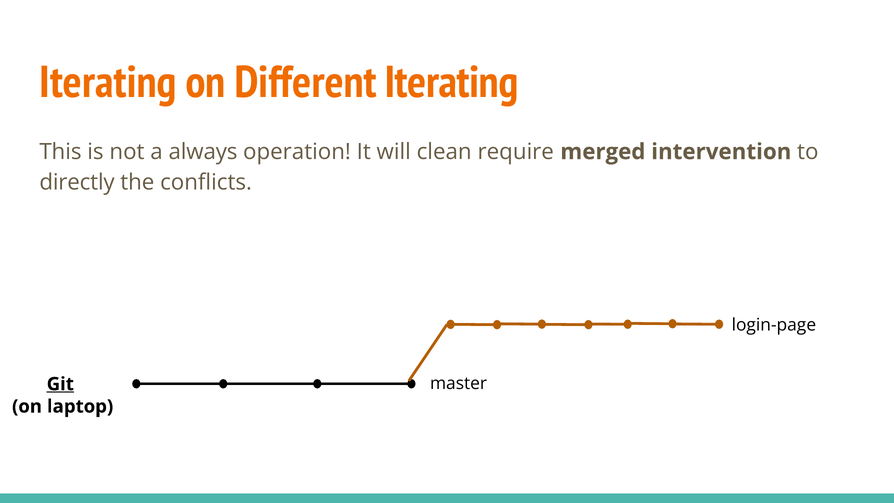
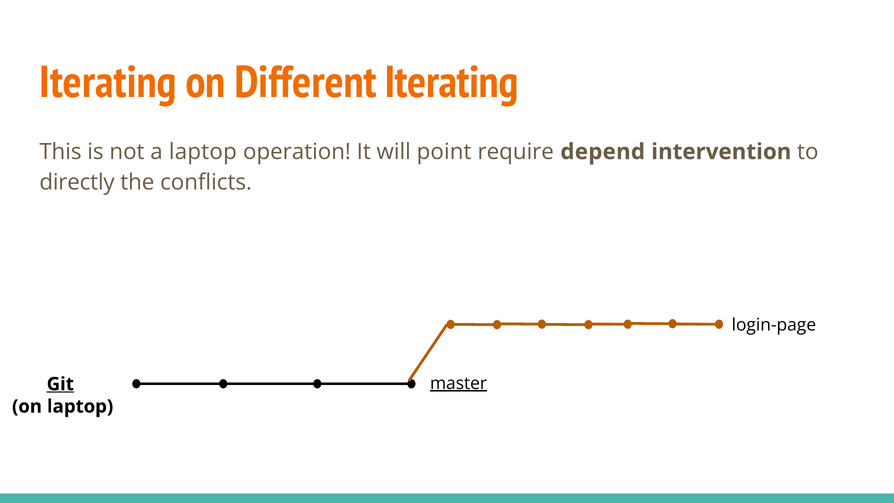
a always: always -> laptop
clean: clean -> point
merged: merged -> depend
master underline: none -> present
